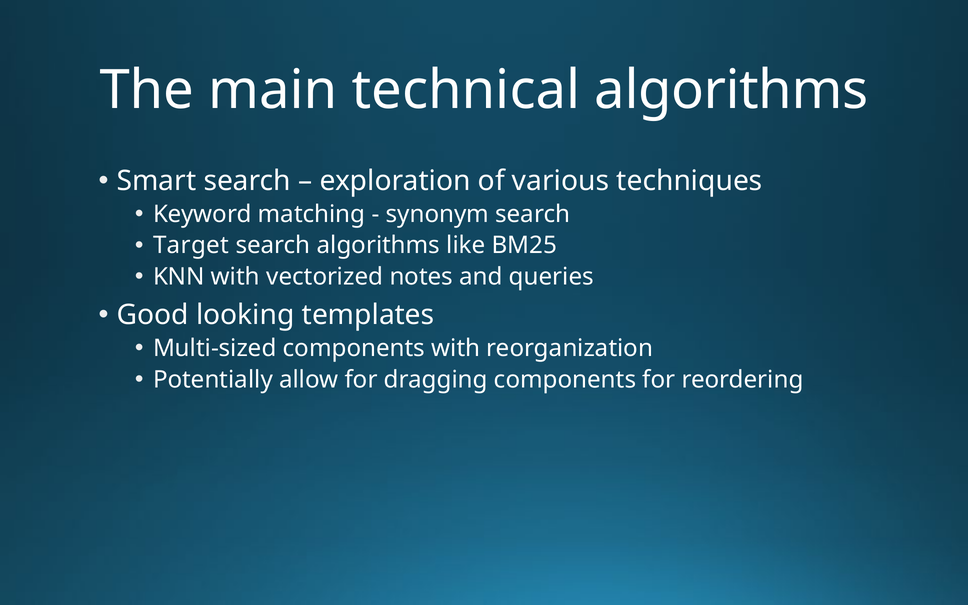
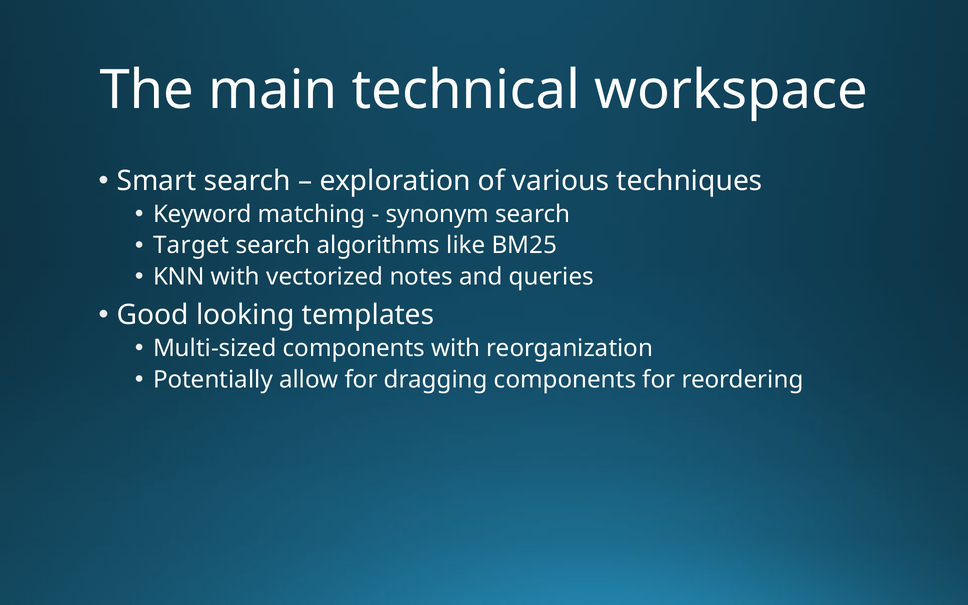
technical algorithms: algorithms -> workspace
